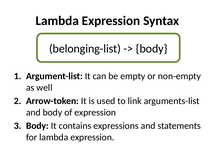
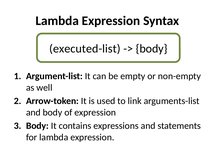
belonging-list: belonging-list -> executed-list
